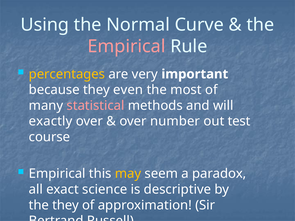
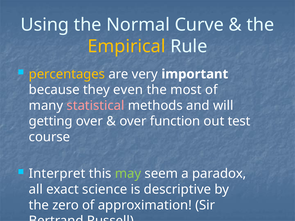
Empirical at (127, 46) colour: pink -> yellow
exactly: exactly -> getting
number: number -> function
Empirical at (57, 174): Empirical -> Interpret
may colour: yellow -> light green
the they: they -> zero
